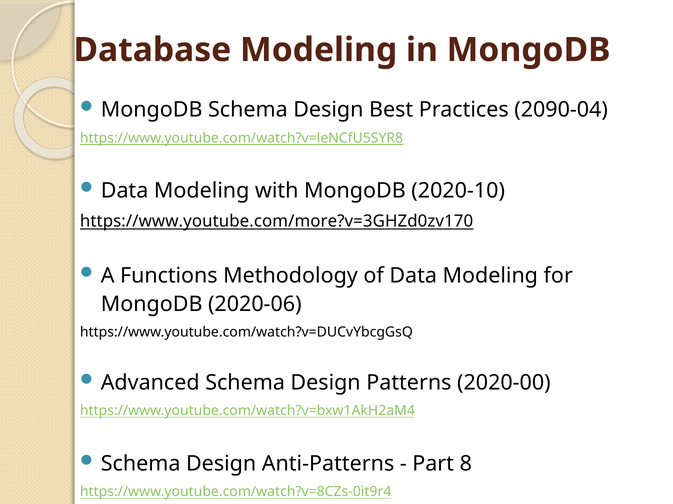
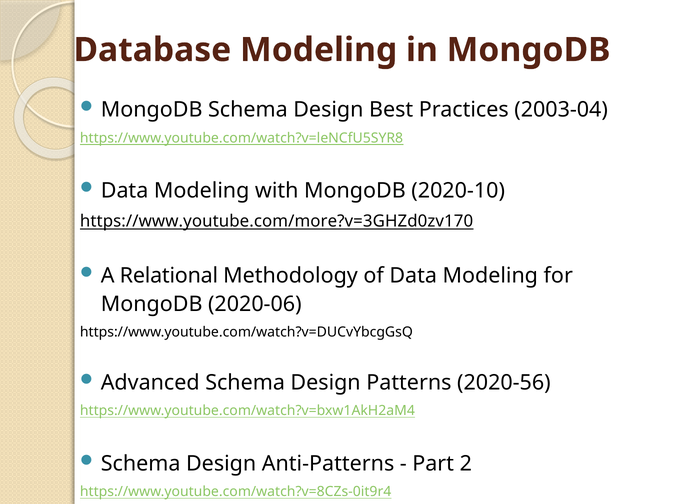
2090-04: 2090-04 -> 2003-04
Functions: Functions -> Relational
2020-00: 2020-00 -> 2020-56
8: 8 -> 2
